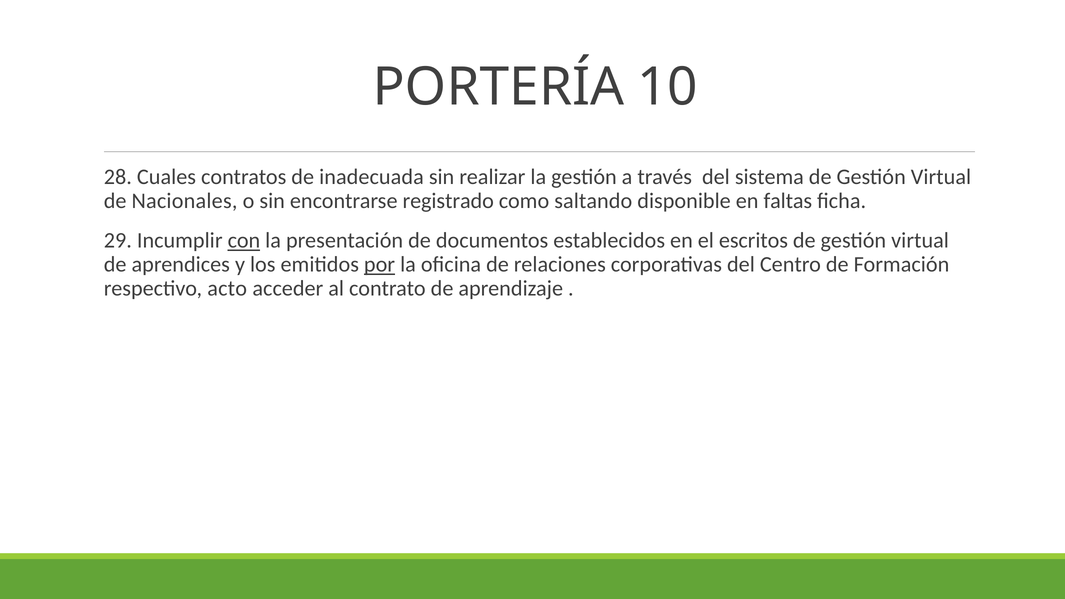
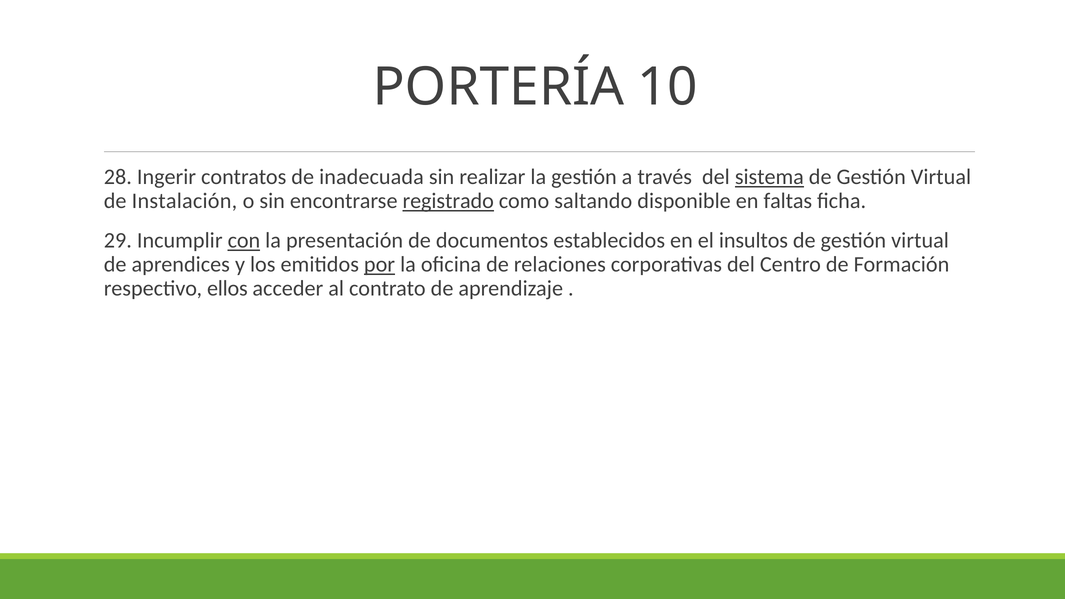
Cuales: Cuales -> Ingerir
sistema underline: none -> present
Nacionales: Nacionales -> Instalación
registrado underline: none -> present
escritos: escritos -> insultos
acto: acto -> ellos
